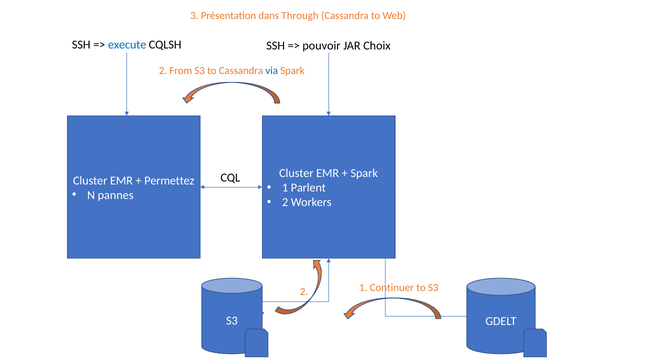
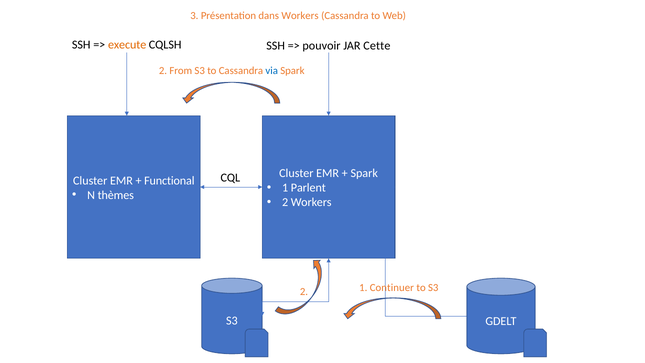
dans Through: Through -> Workers
execute colour: blue -> orange
Choix: Choix -> Cette
Permettez: Permettez -> Functional
pannes: pannes -> thèmes
